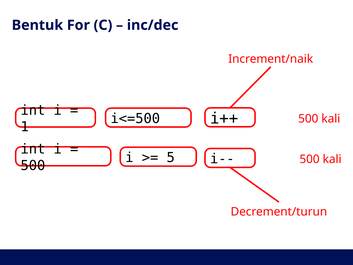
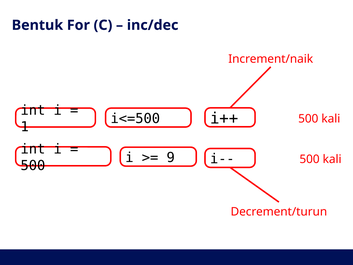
5: 5 -> 9
